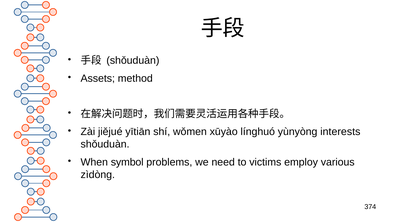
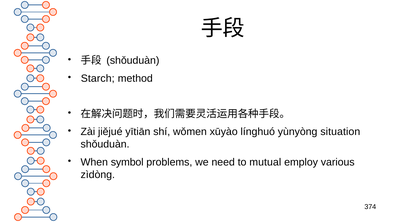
Assets: Assets -> Starch
interests: interests -> situation
victims: victims -> mutual
